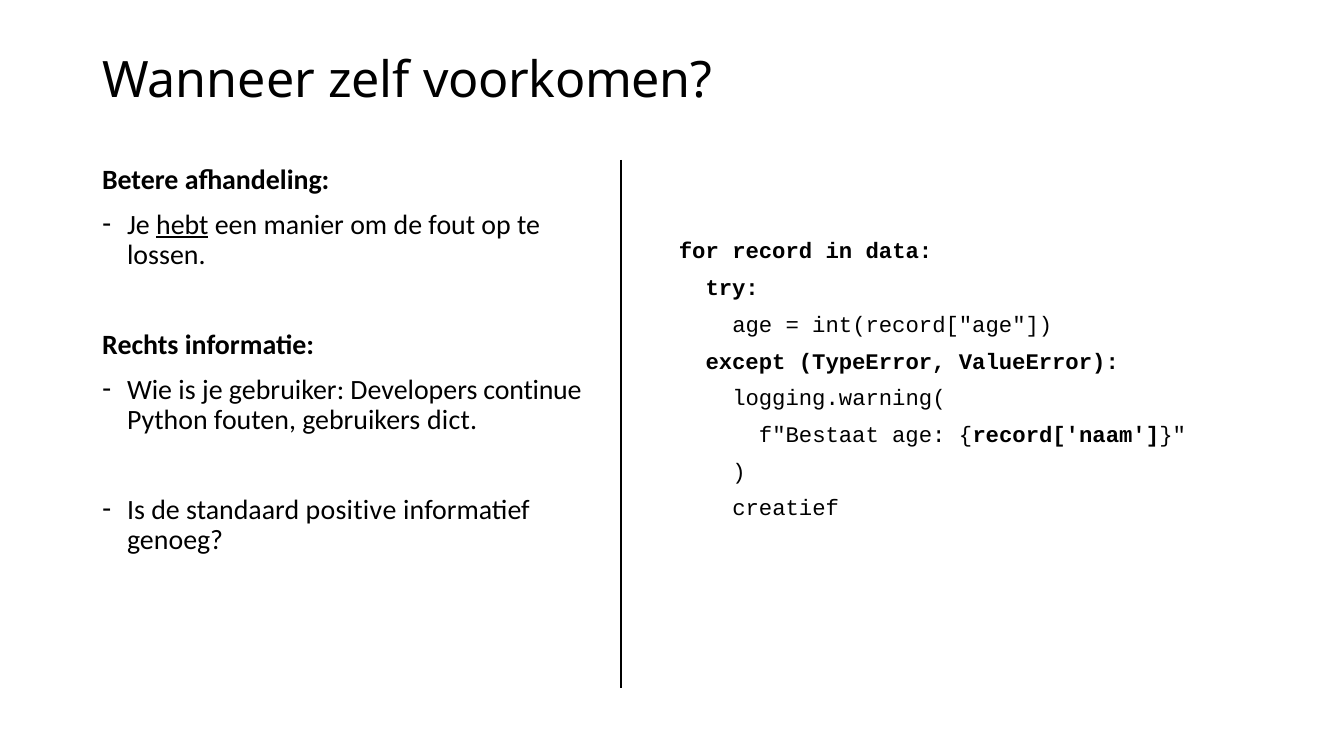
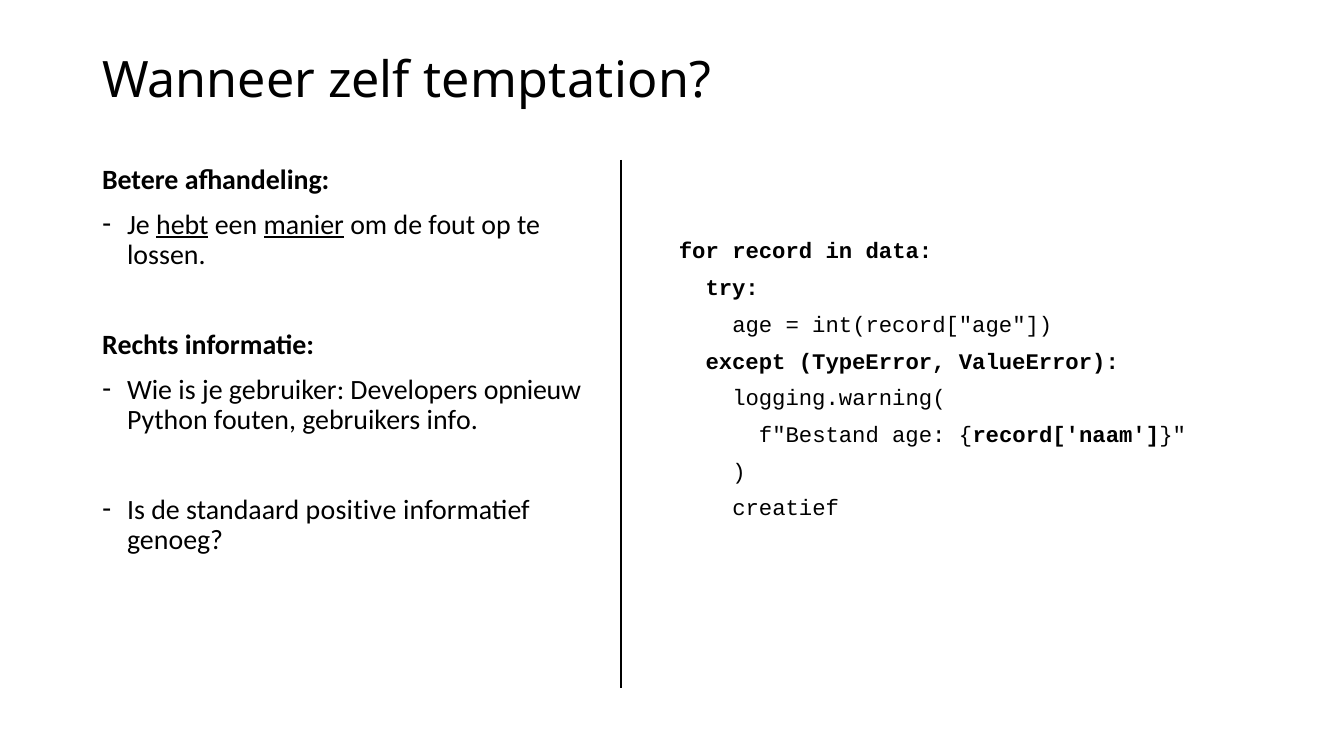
voorkomen: voorkomen -> temptation
manier underline: none -> present
continue: continue -> opnieuw
dict: dict -> info
f"Bestaat: f"Bestaat -> f"Bestand
